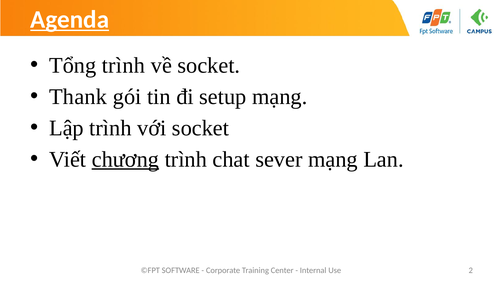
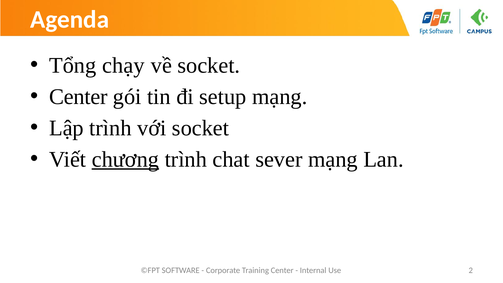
Agenda underline: present -> none
Tổng trình: trình -> chạy
Thank at (78, 97): Thank -> Center
